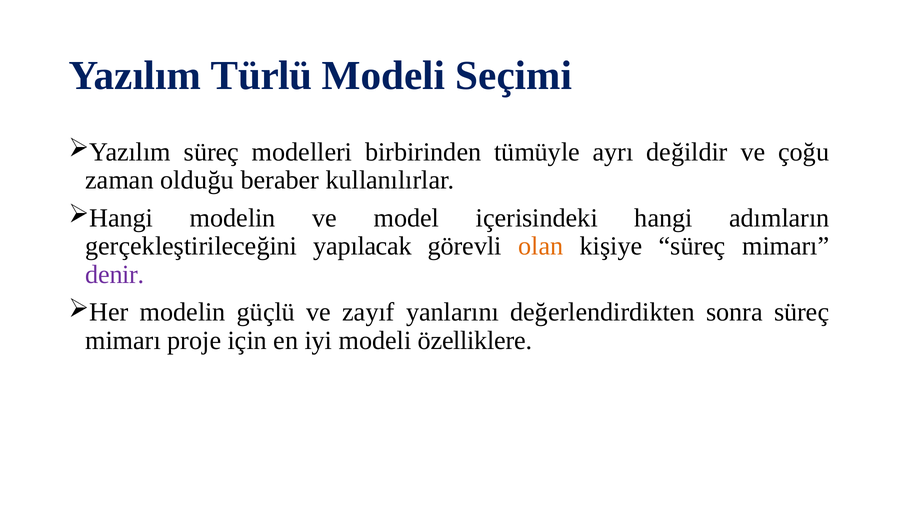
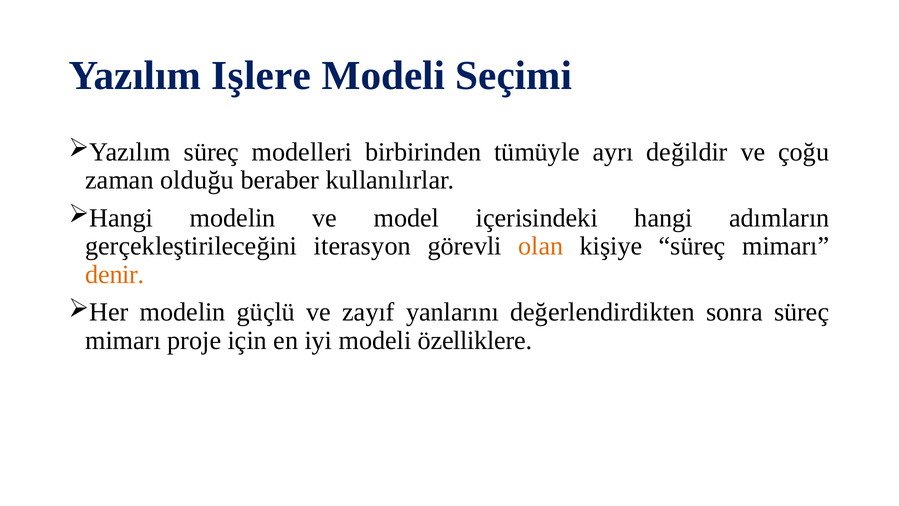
Türlü: Türlü -> Işlere
yapılacak: yapılacak -> iterasyon
denir colour: purple -> orange
